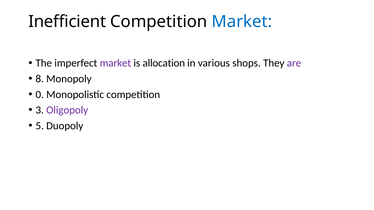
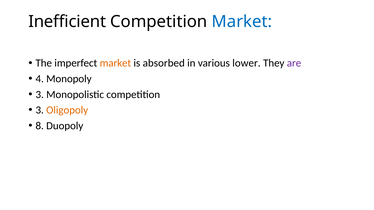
market at (115, 63) colour: purple -> orange
allocation: allocation -> absorbed
shops: shops -> lower
8: 8 -> 4
0 at (40, 95): 0 -> 3
Oligopoly colour: purple -> orange
5: 5 -> 8
